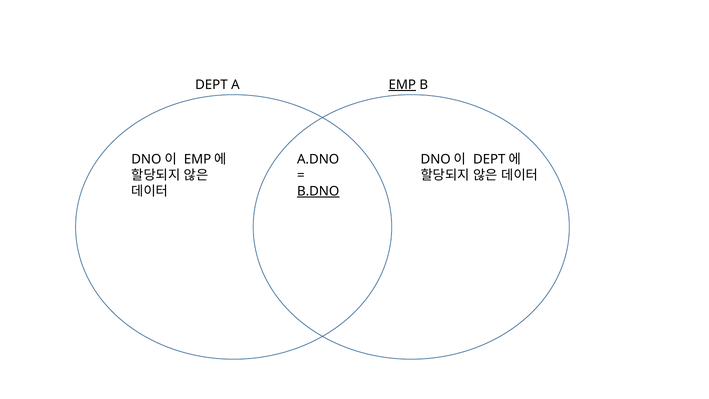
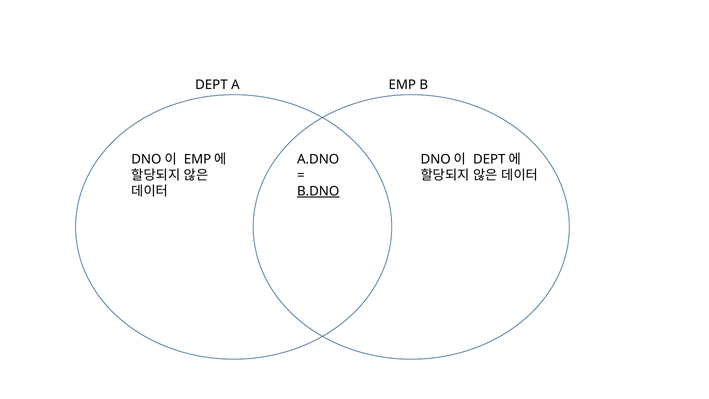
EMP underline: present -> none
